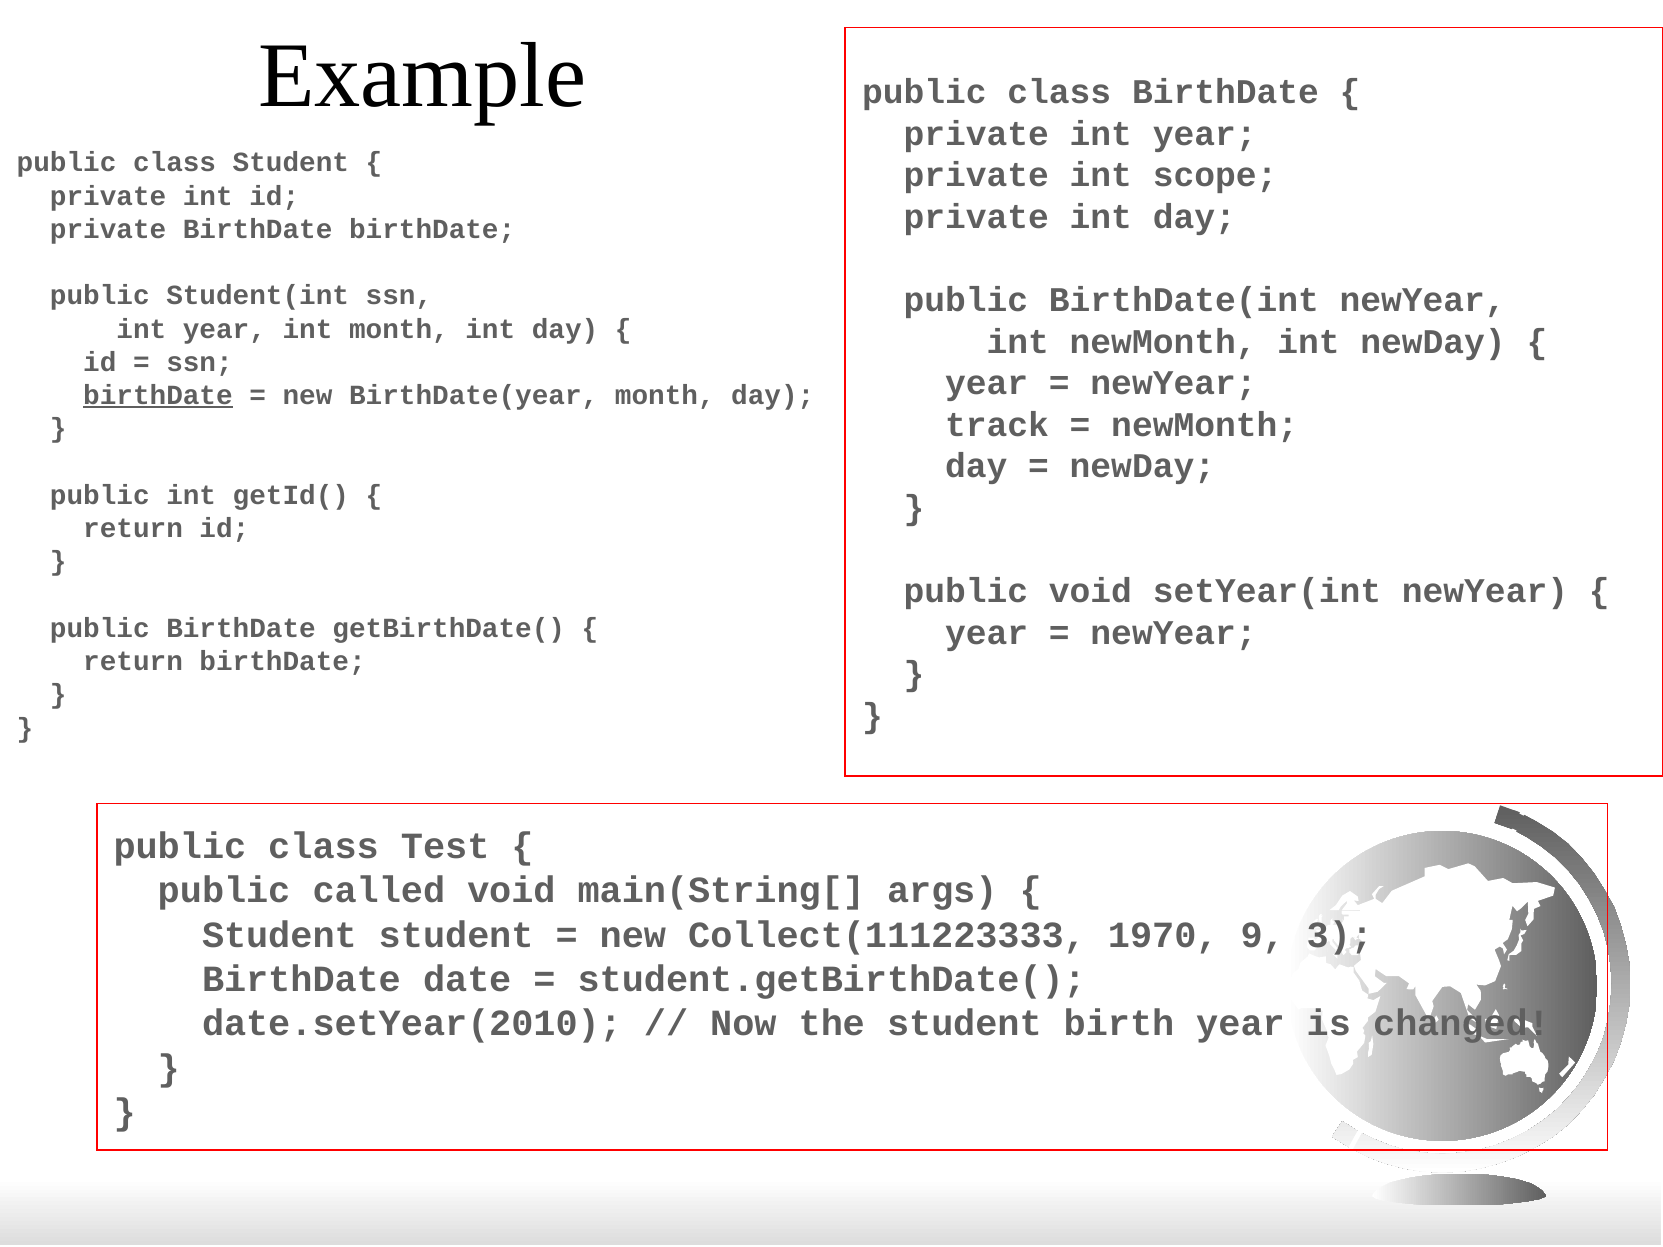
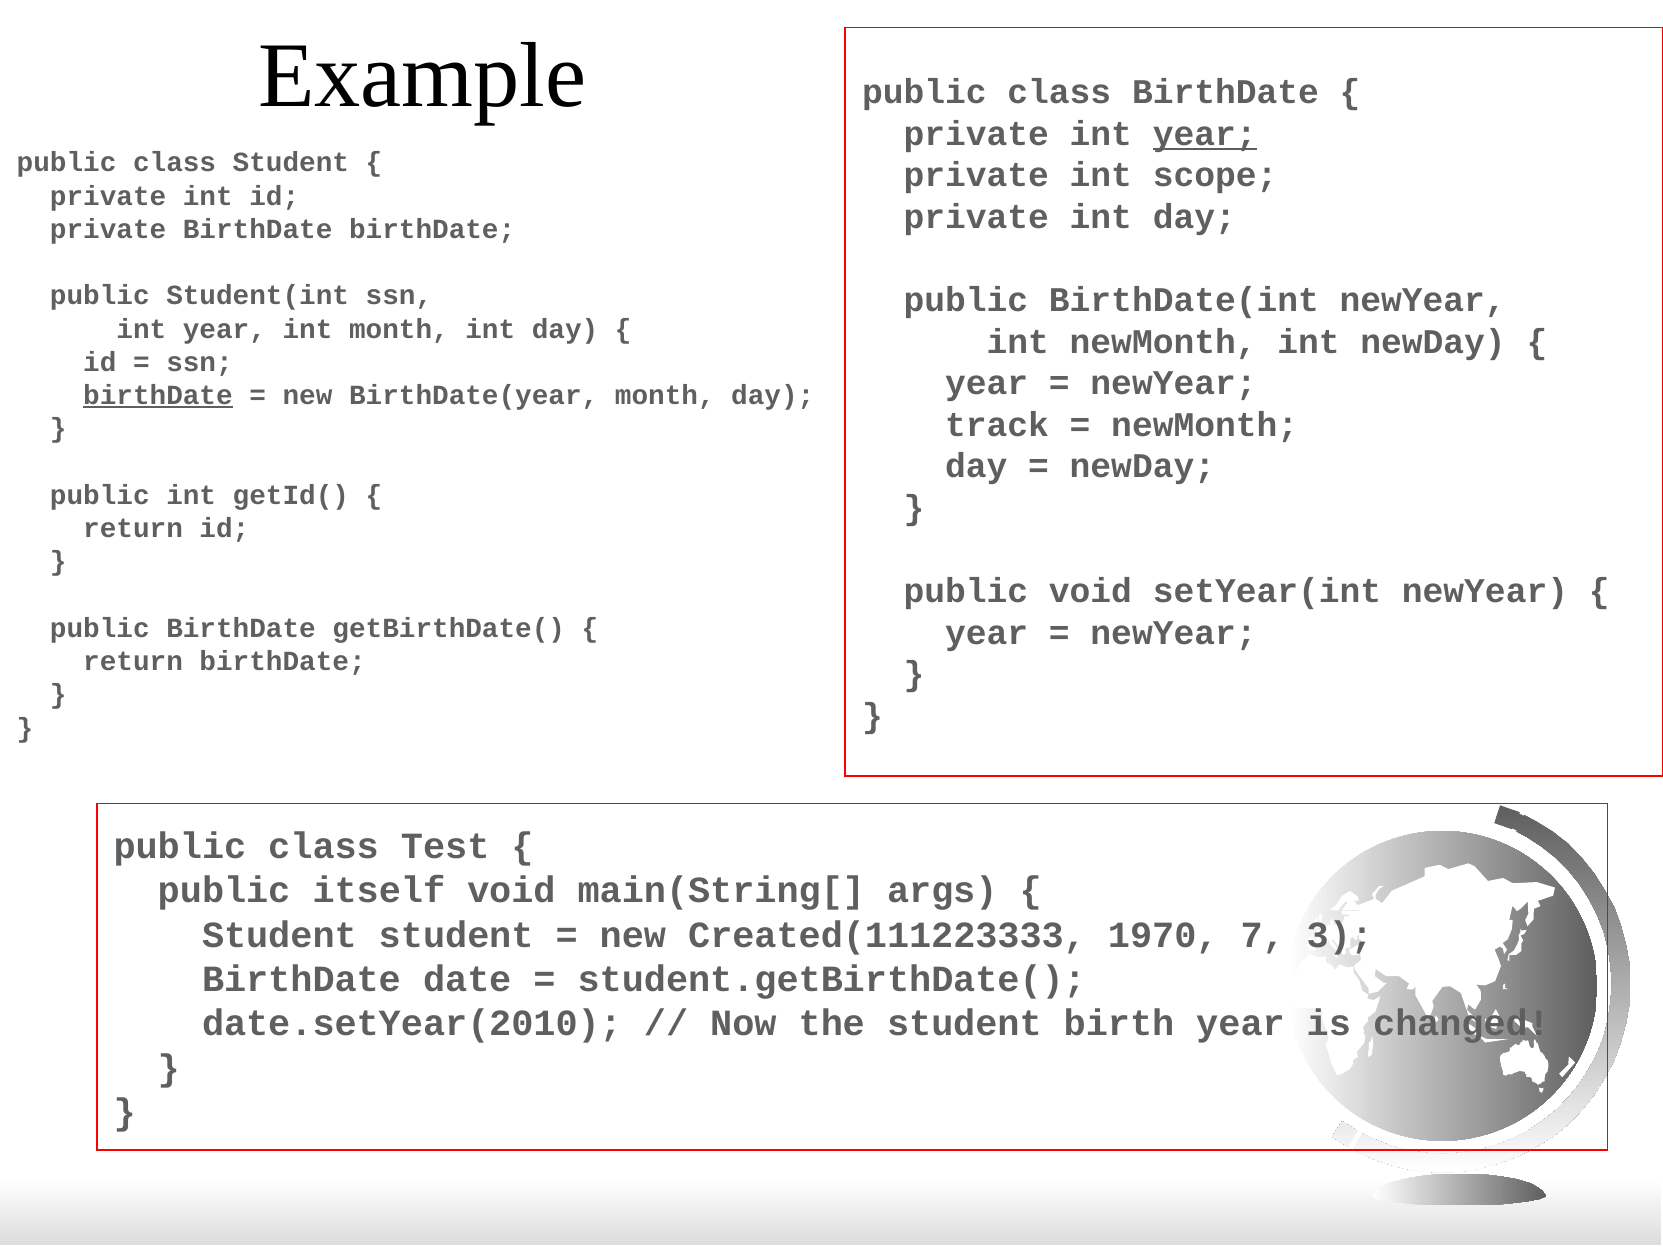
year at (1205, 134) underline: none -> present
called: called -> itself
Collect(111223333: Collect(111223333 -> Created(111223333
9: 9 -> 7
